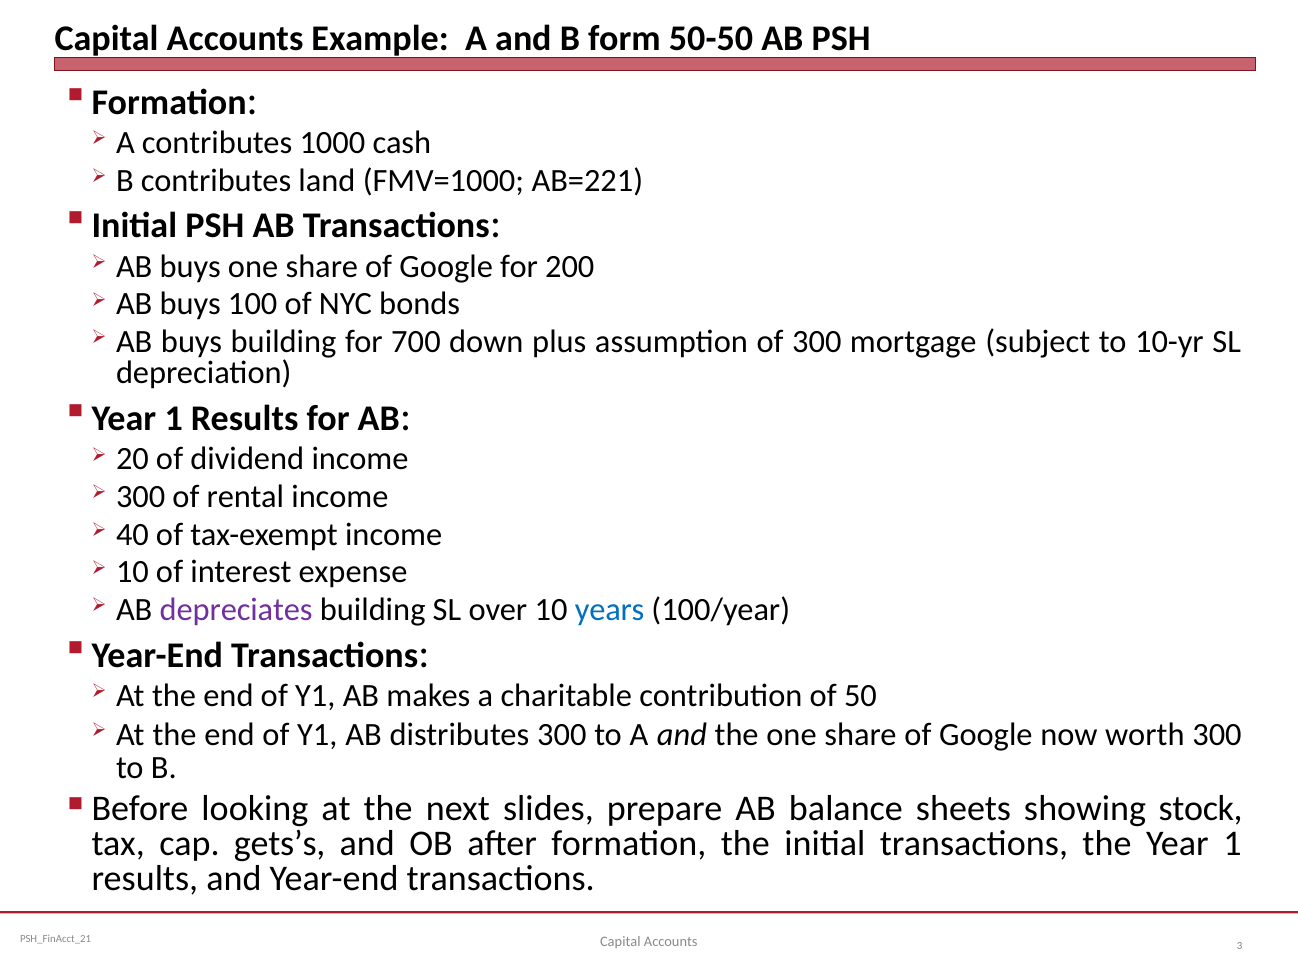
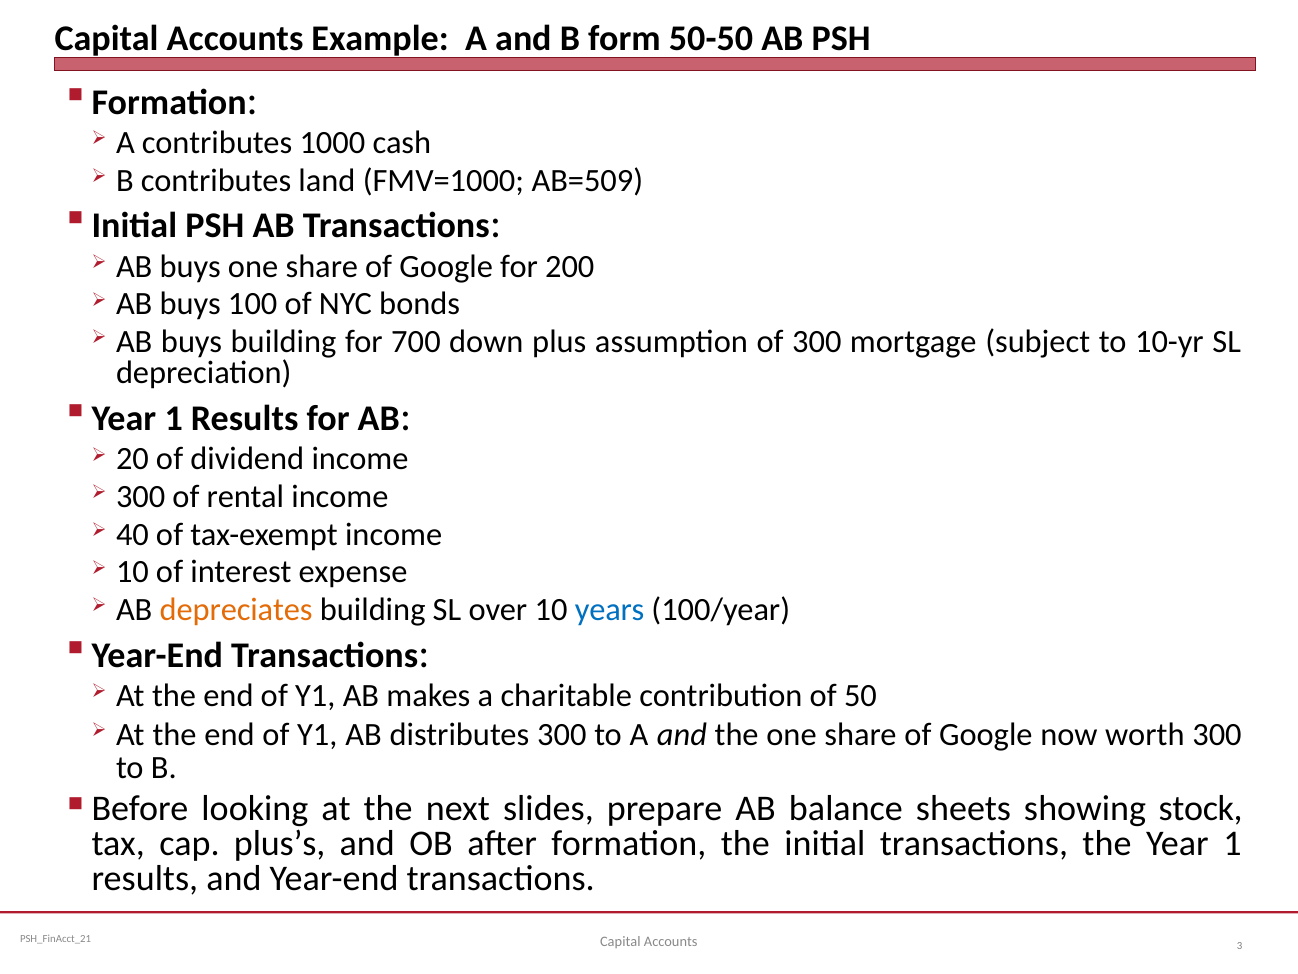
AB=221: AB=221 -> AB=509
depreciates colour: purple -> orange
gets’s: gets’s -> plus’s
